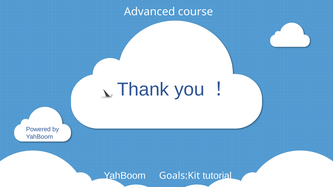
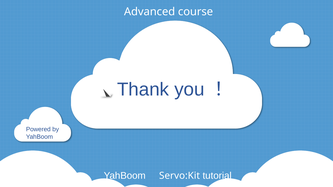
Goals:Kit: Goals:Kit -> Servo:Kit
